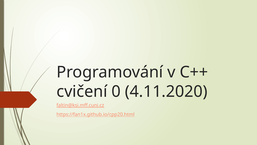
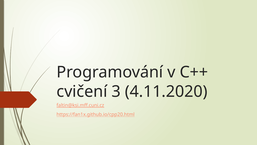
0: 0 -> 3
